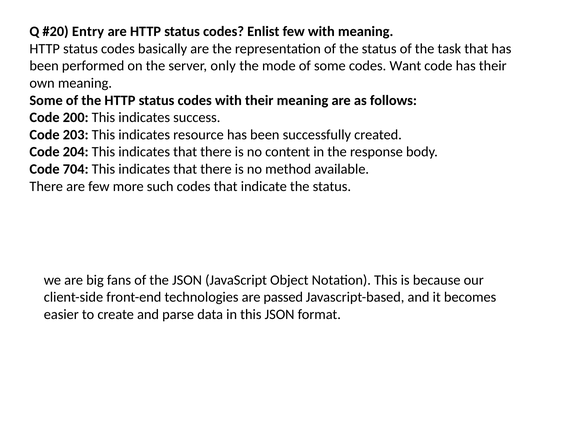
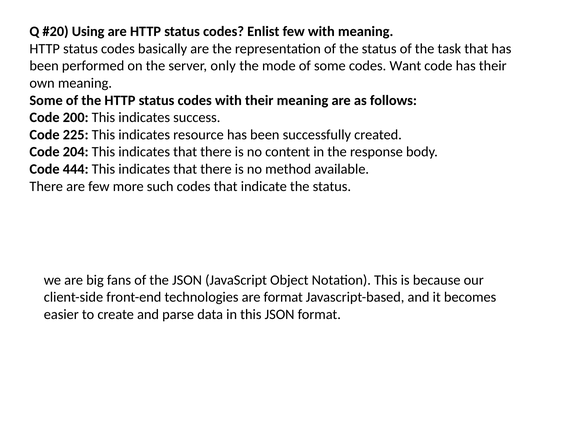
Entry: Entry -> Using
203: 203 -> 225
704: 704 -> 444
are passed: passed -> format
